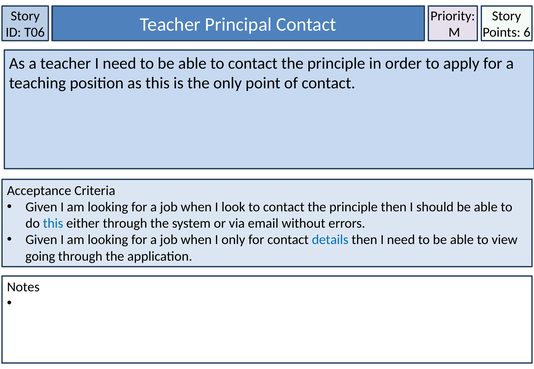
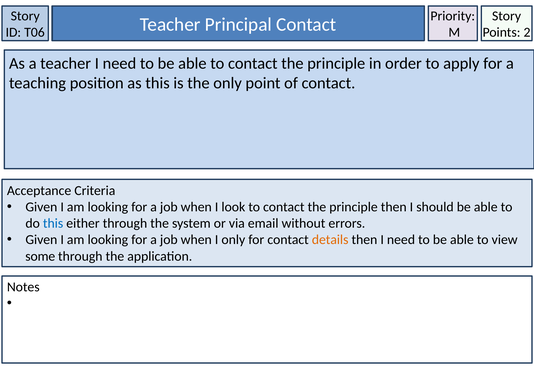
6: 6 -> 2
details colour: blue -> orange
going: going -> some
